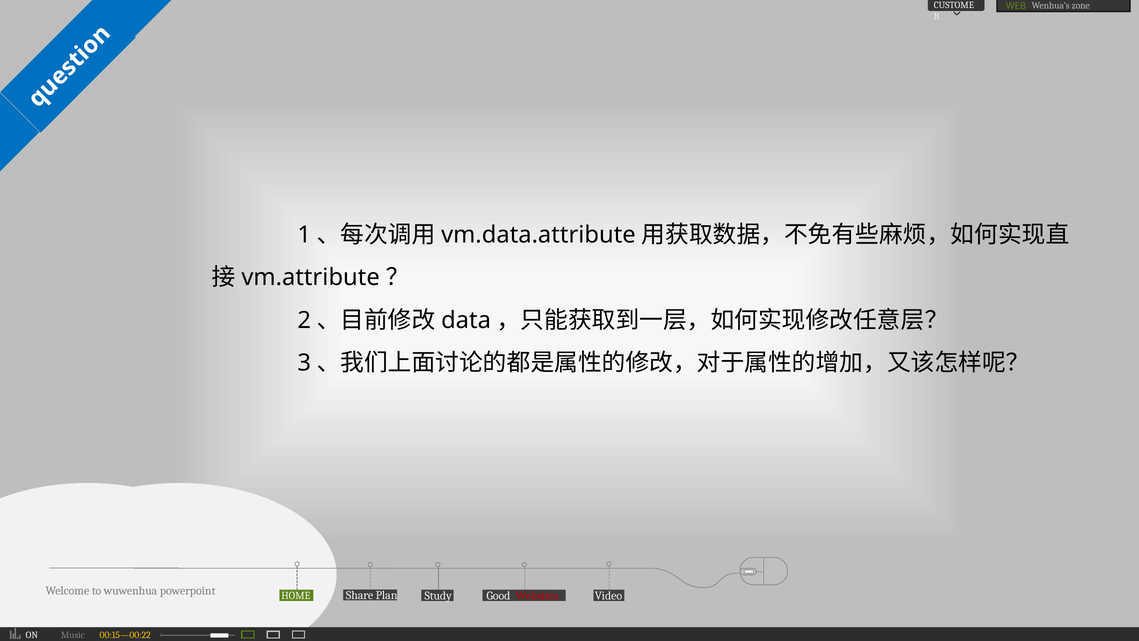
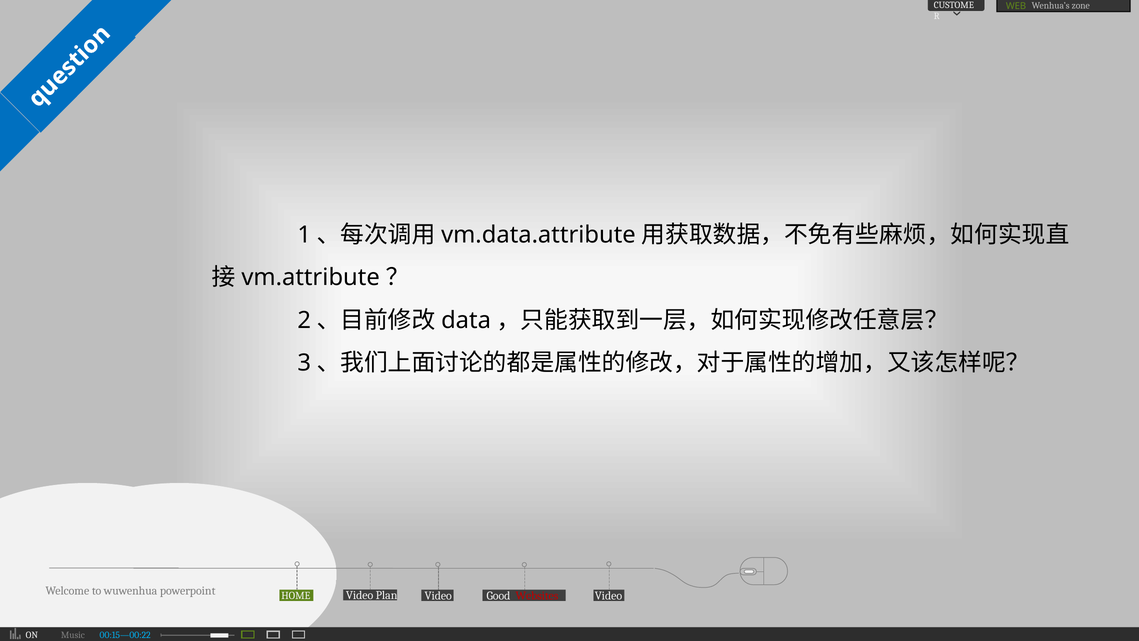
HOME Share: Share -> Video
Plan Study: Study -> Video
00:15—00:22 colour: yellow -> light blue
